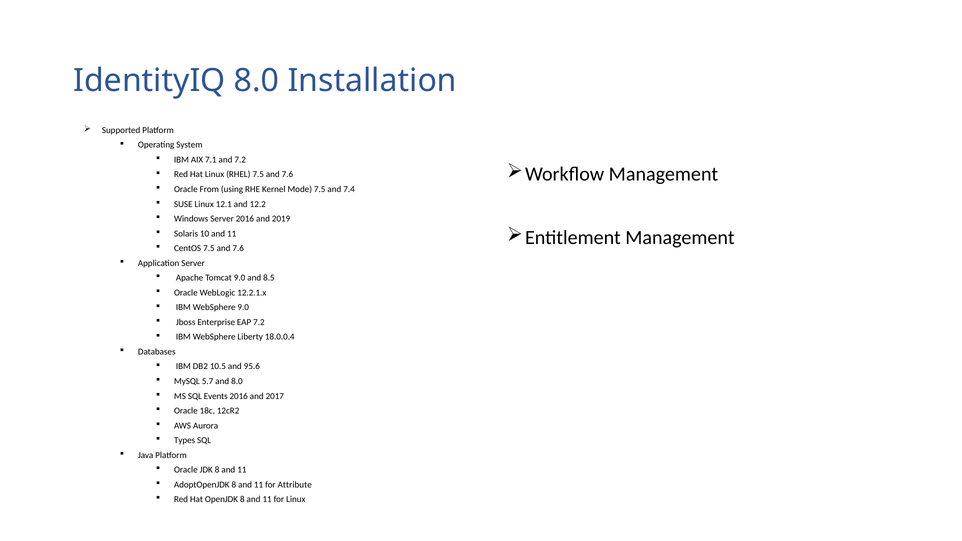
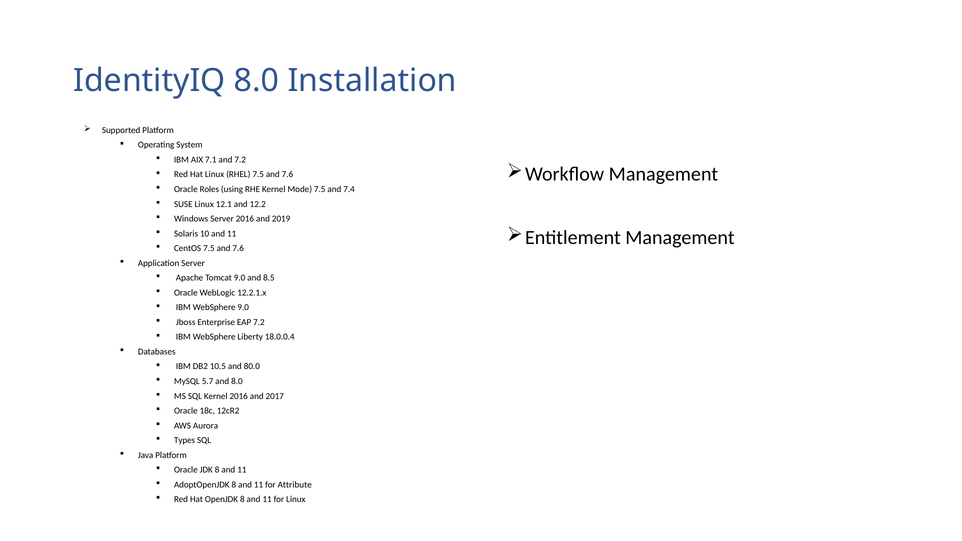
From: From -> Roles
95.6: 95.6 -> 80.0
SQL Events: Events -> Kernel
